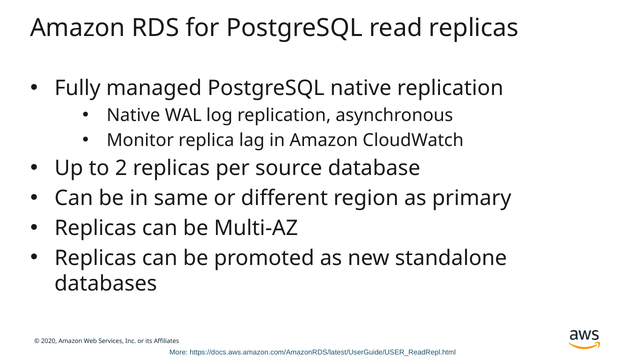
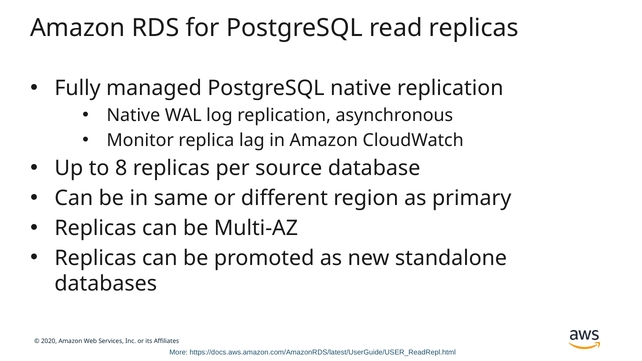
2: 2 -> 8
